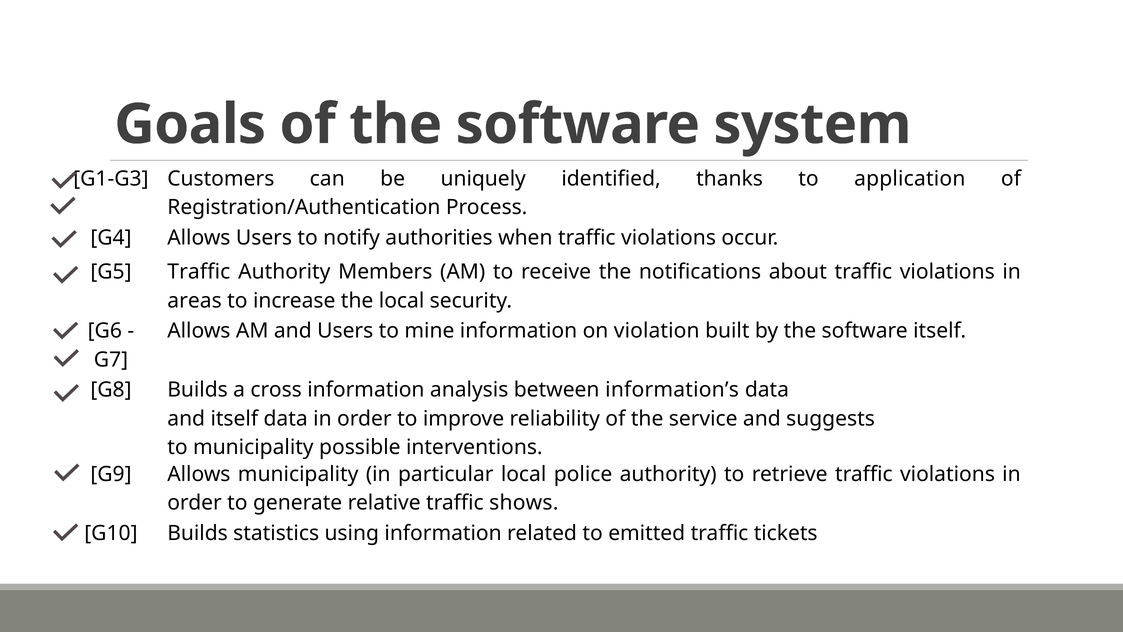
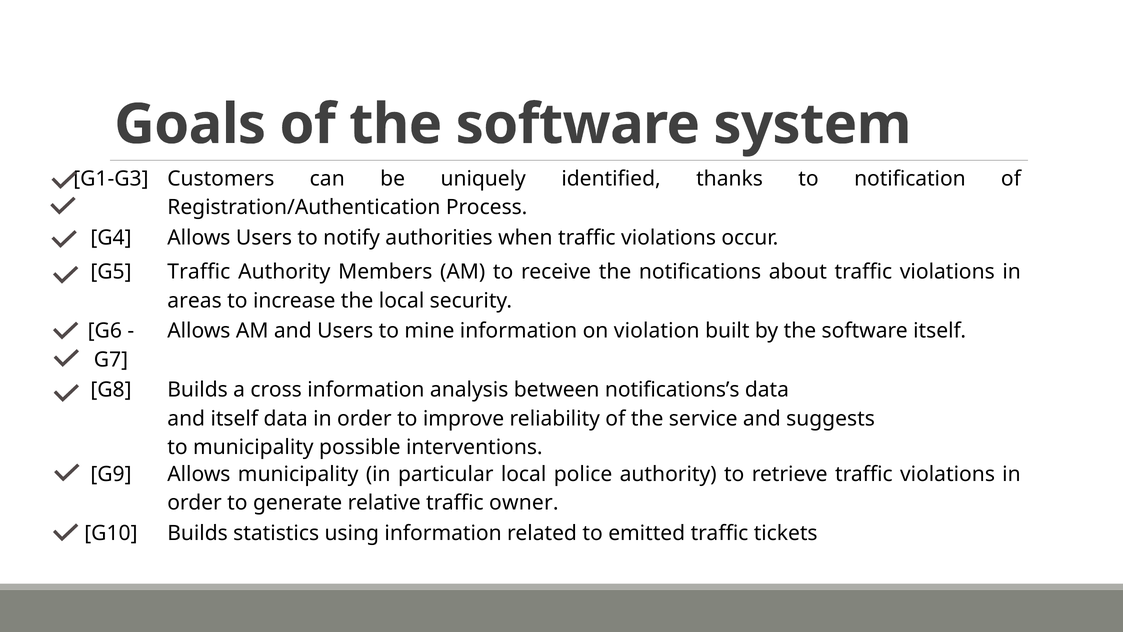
application: application -> notification
information’s: information’s -> notifications’s
shows: shows -> owner
